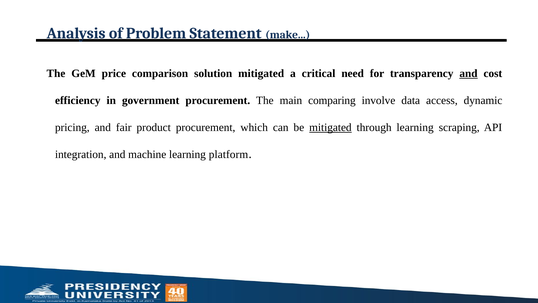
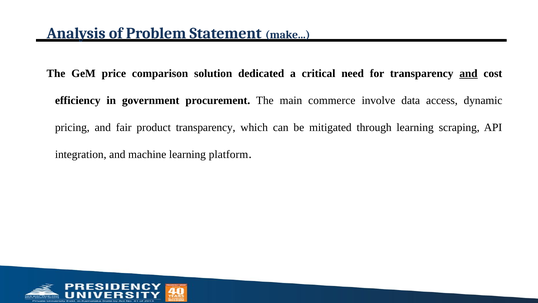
solution mitigated: mitigated -> dedicated
comparing: comparing -> commerce
product procurement: procurement -> transparency
mitigated at (330, 127) underline: present -> none
